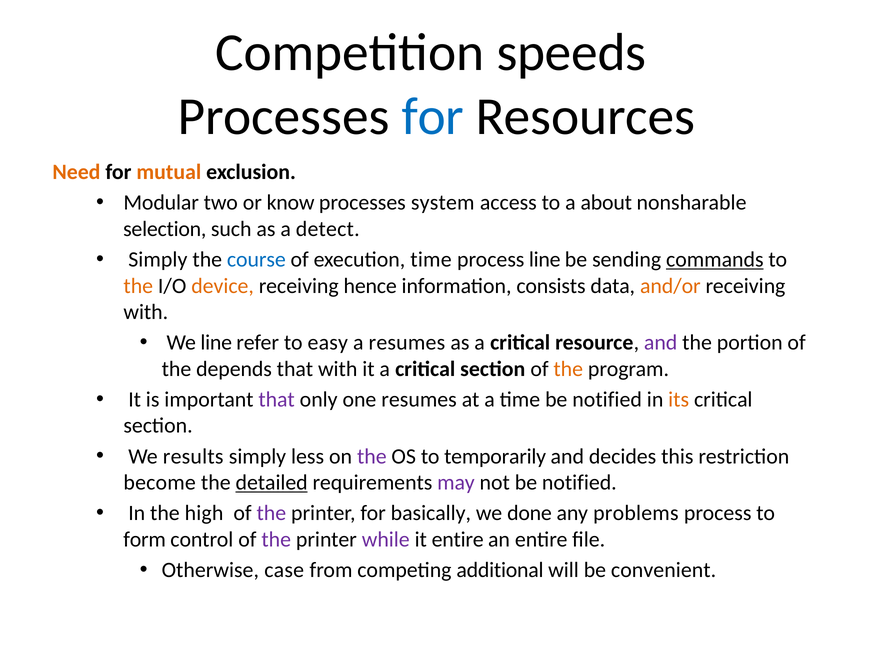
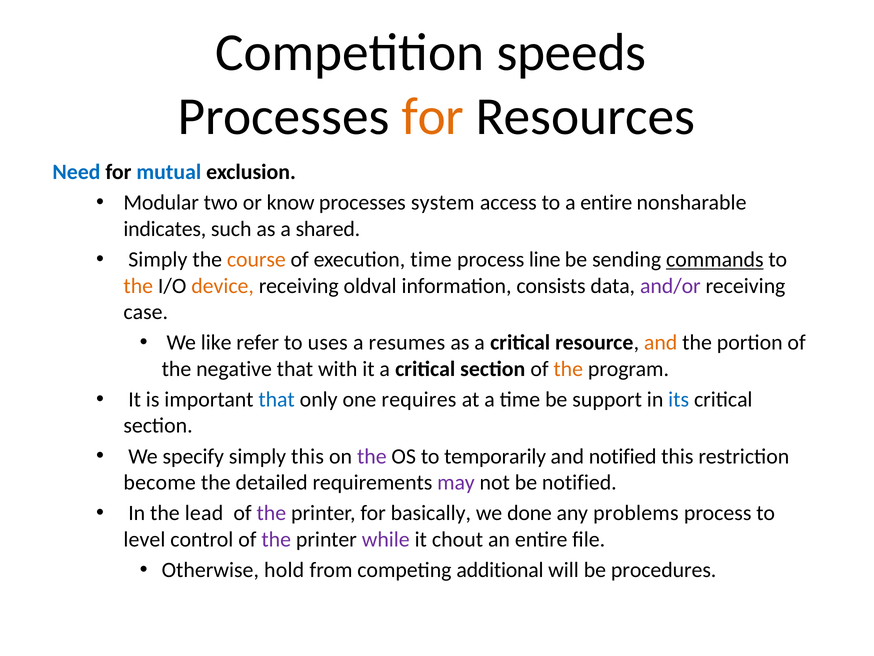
for at (433, 117) colour: blue -> orange
Need colour: orange -> blue
mutual colour: orange -> blue
a about: about -> entire
selection: selection -> indicates
detect: detect -> shared
course colour: blue -> orange
hence: hence -> oldval
and/or colour: orange -> purple
with at (146, 312): with -> case
We line: line -> like
easy: easy -> uses
and at (661, 342) colour: purple -> orange
depends: depends -> negative
that at (277, 399) colour: purple -> blue
one resumes: resumes -> requires
time be notified: notified -> support
its colour: orange -> blue
results: results -> specify
simply less: less -> this
and decides: decides -> notified
detailed underline: present -> none
high: high -> lead
form: form -> level
it entire: entire -> chout
case: case -> hold
convenient: convenient -> procedures
